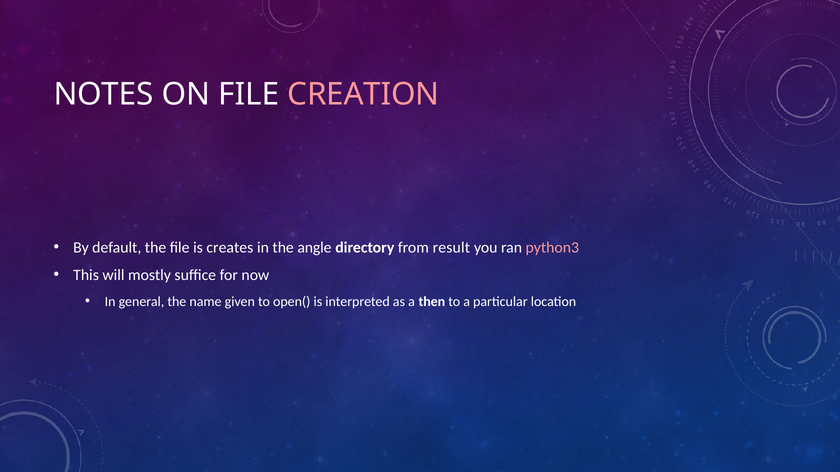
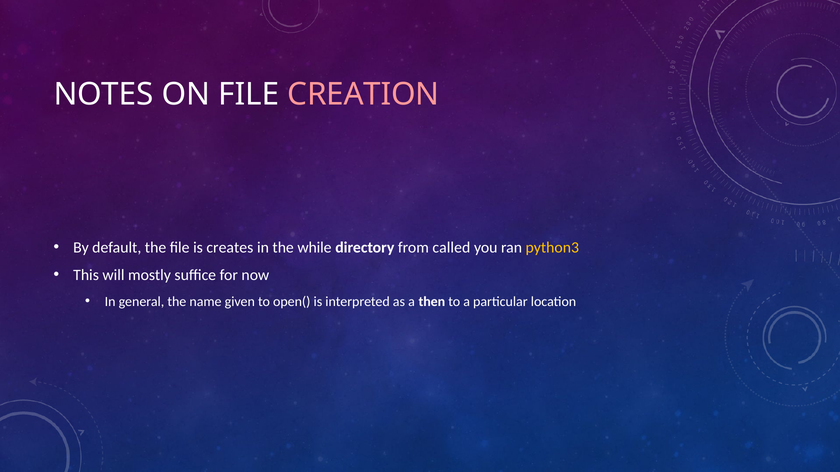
angle: angle -> while
result: result -> called
python3 colour: pink -> yellow
